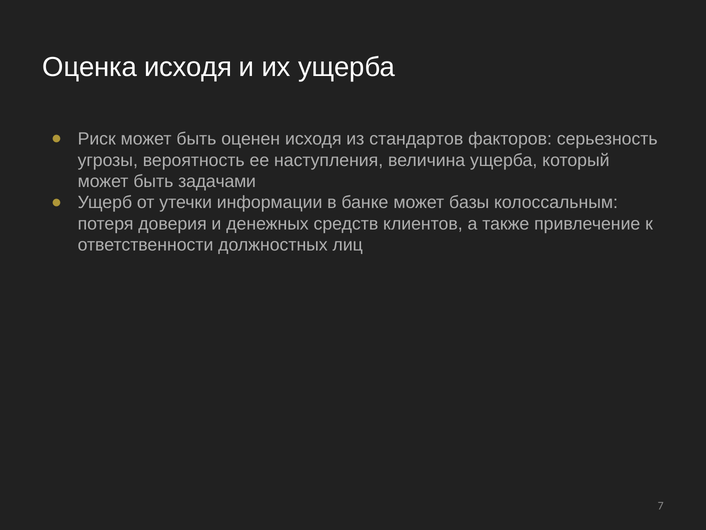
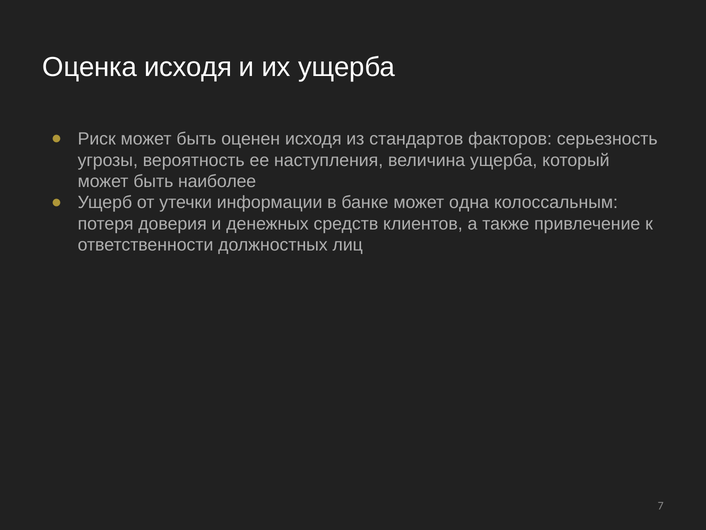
задачами: задачами -> наиболее
базы: базы -> одна
